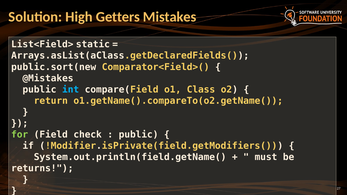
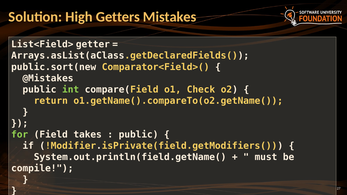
static: static -> getter
int colour: light blue -> light green
Class: Class -> Check
check: check -> takes
returns: returns -> compile
